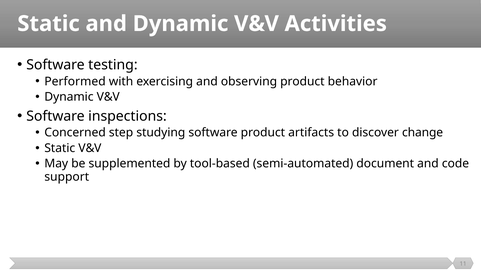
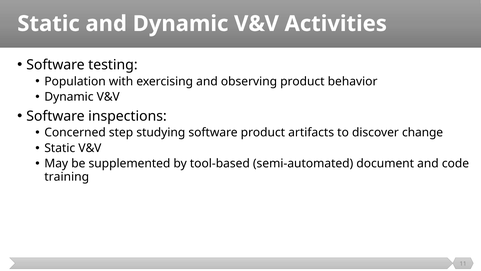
Performed: Performed -> Population
support: support -> training
